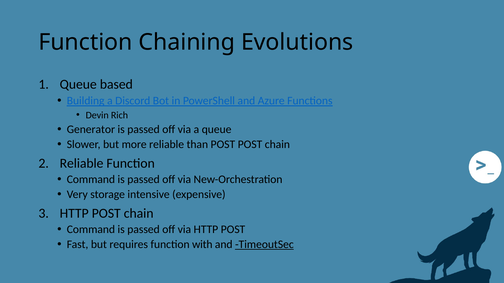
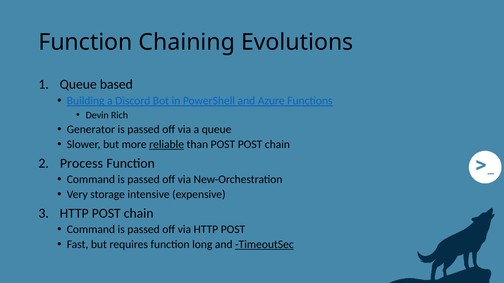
reliable at (167, 145) underline: none -> present
Reliable at (82, 163): Reliable -> Process
with: with -> long
